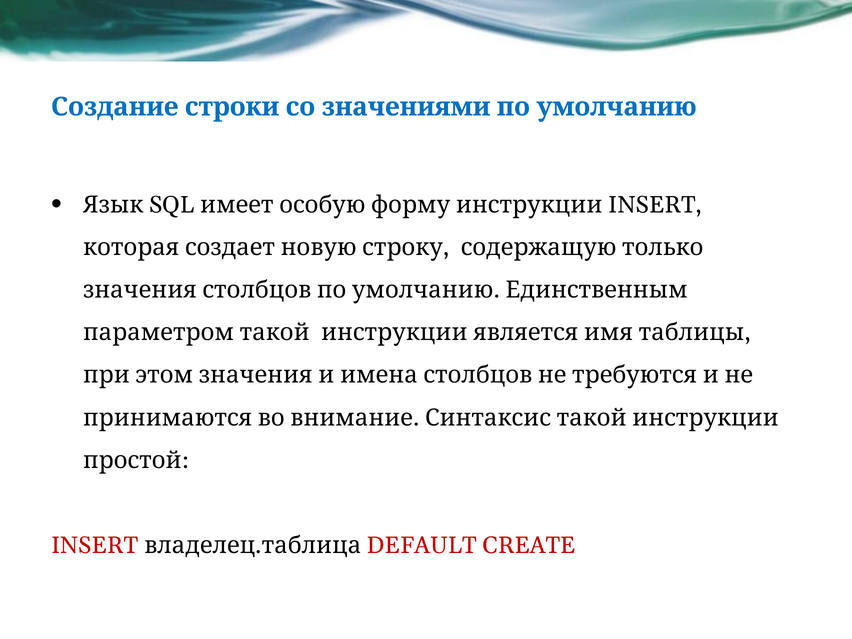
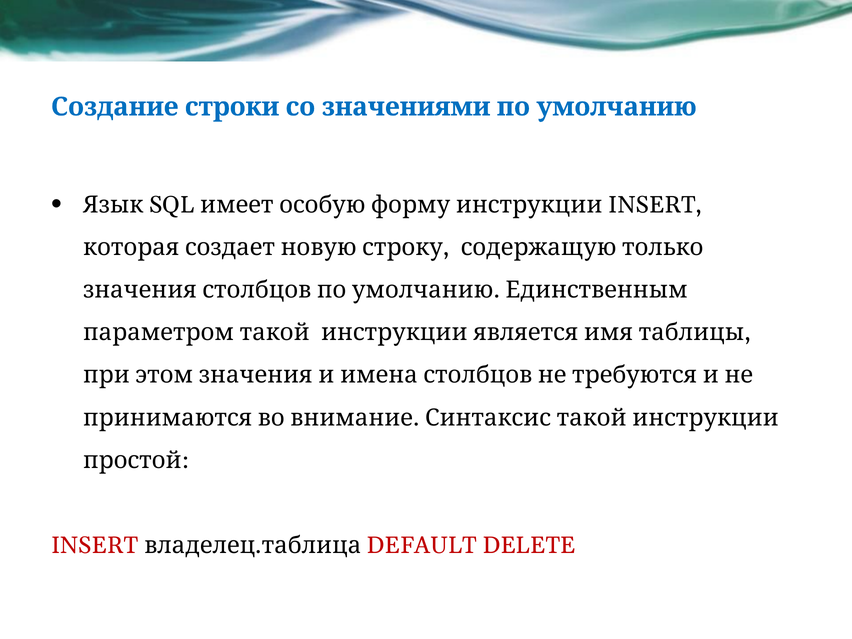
CREATE: CREATE -> DELETE
